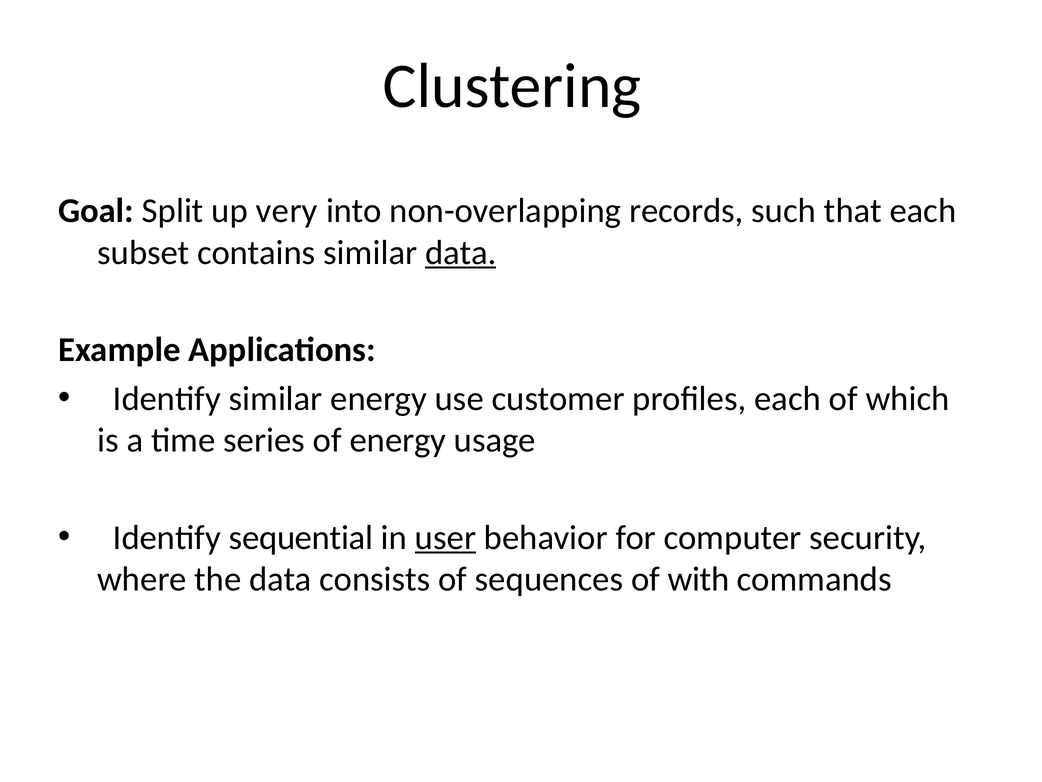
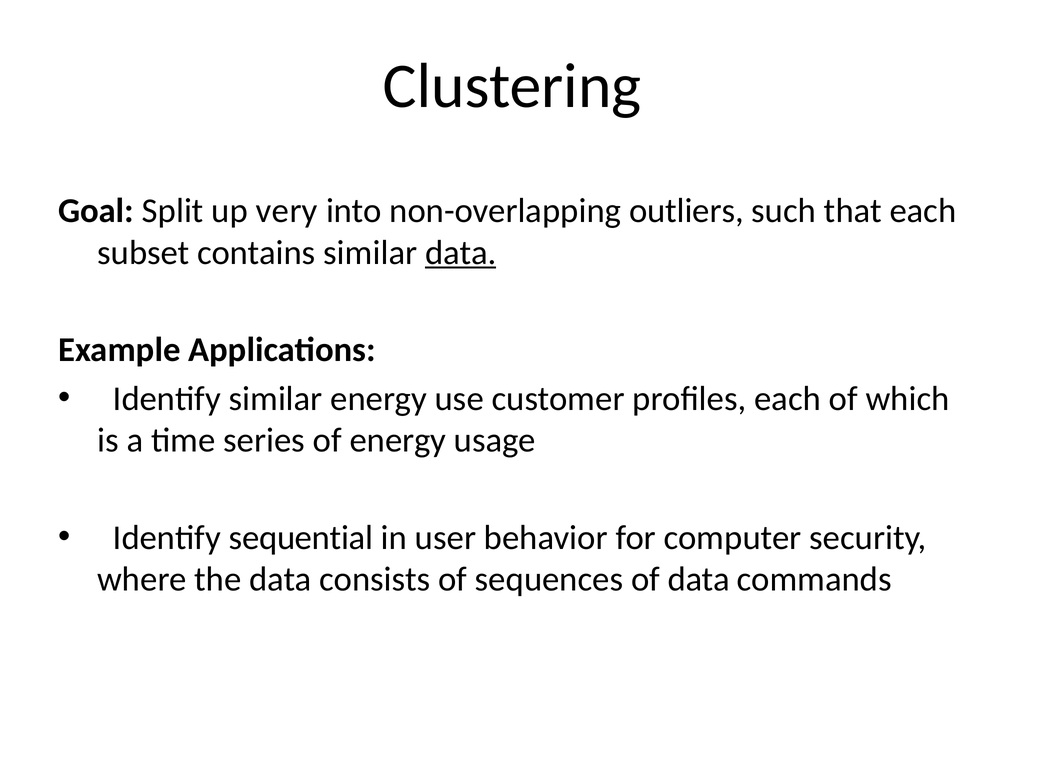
records: records -> outliers
user underline: present -> none
of with: with -> data
